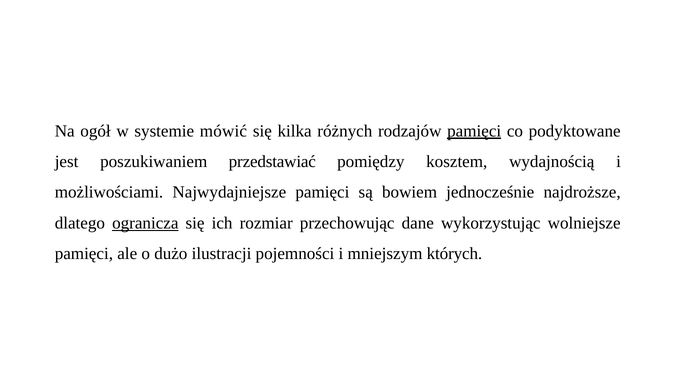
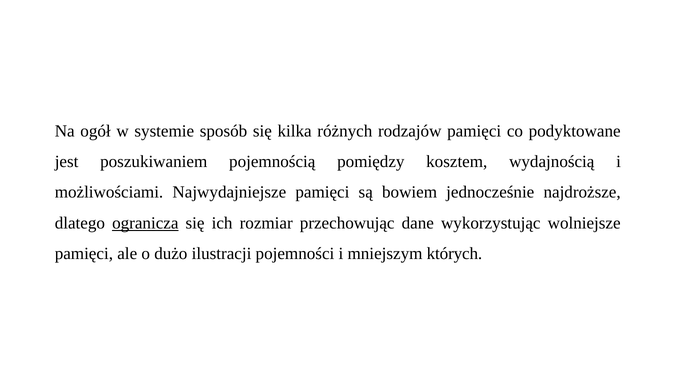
mówić: mówić -> sposób
pamięci at (474, 131) underline: present -> none
przedstawiać: przedstawiać -> pojemnością
